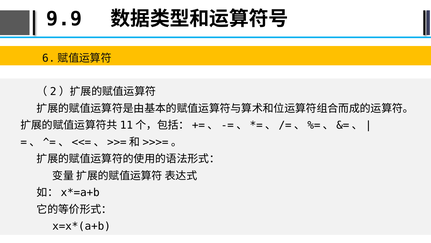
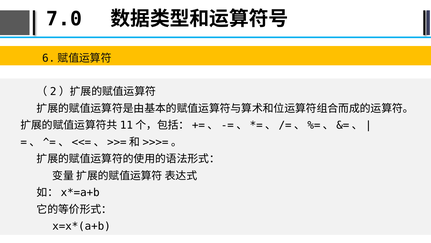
9.9: 9.9 -> 7.0
